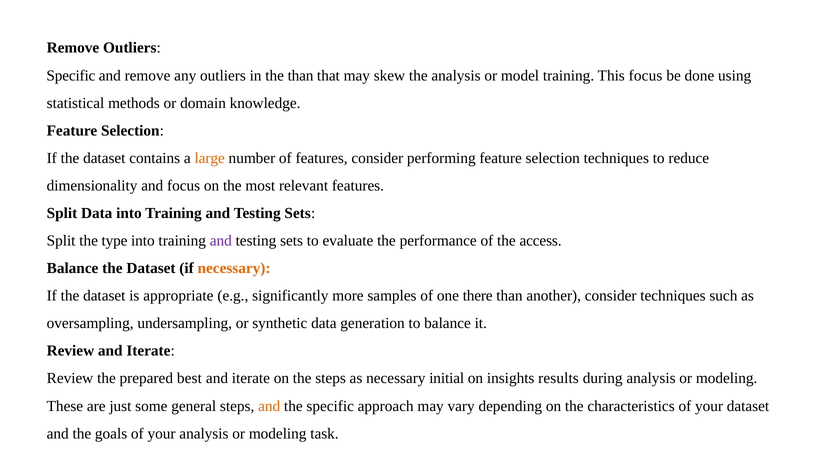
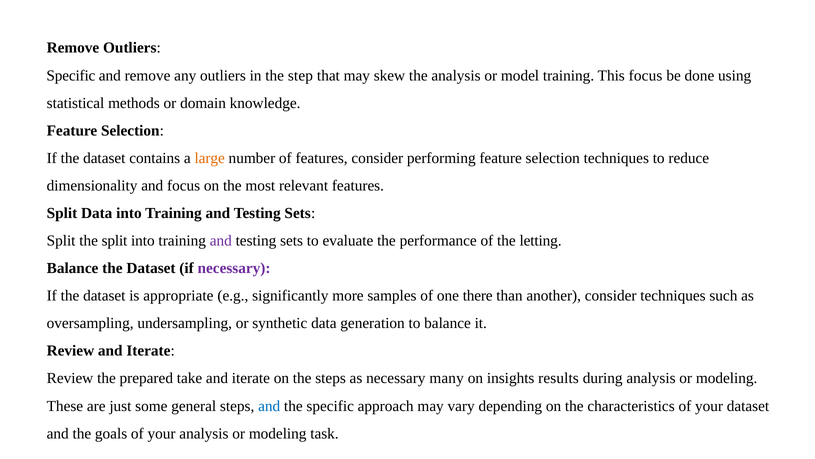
the than: than -> step
the type: type -> split
access: access -> letting
necessary at (234, 268) colour: orange -> purple
best: best -> take
initial: initial -> many
and at (269, 405) colour: orange -> blue
